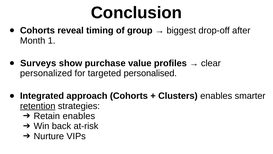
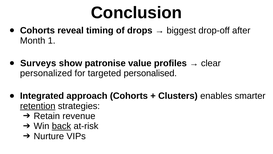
group: group -> drops
purchase: purchase -> patronise
Retain enables: enables -> revenue
back underline: none -> present
